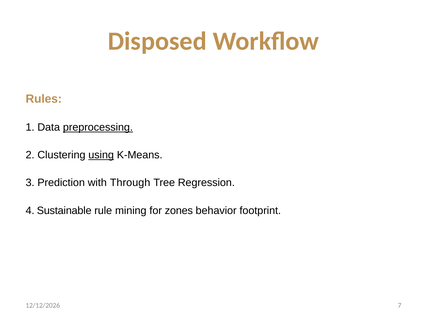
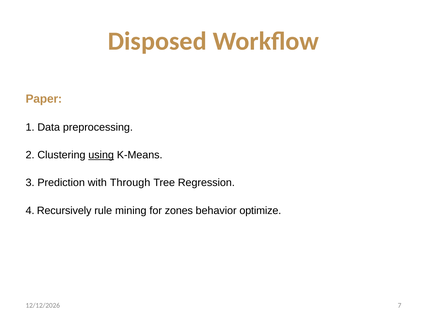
Rules: Rules -> Paper
preprocessing underline: present -> none
Sustainable: Sustainable -> Recursively
footprint: footprint -> optimize
